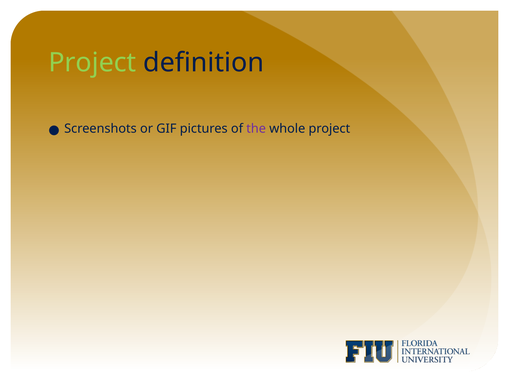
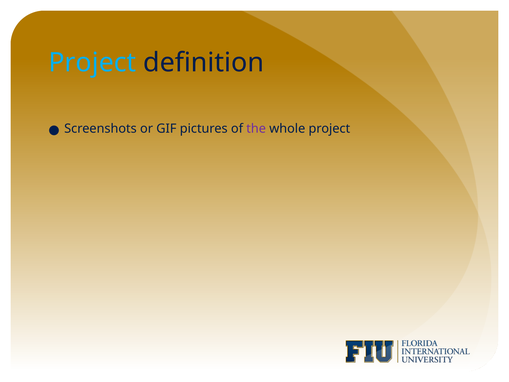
Project at (92, 63) colour: light green -> light blue
